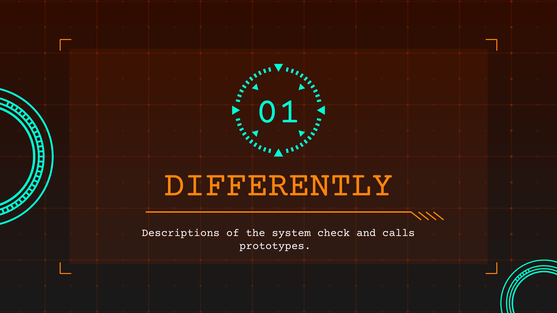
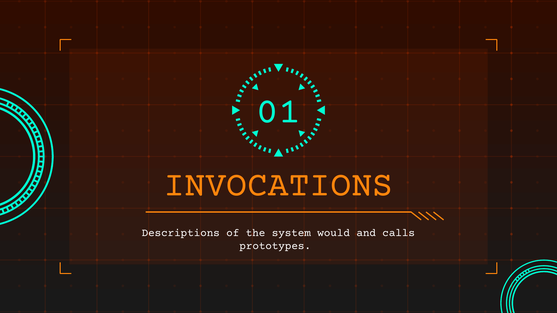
DIFFERENTLY: DIFFERENTLY -> INVOCATIONS
check: check -> would
